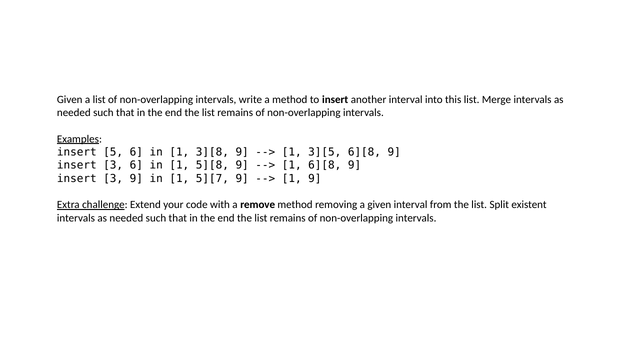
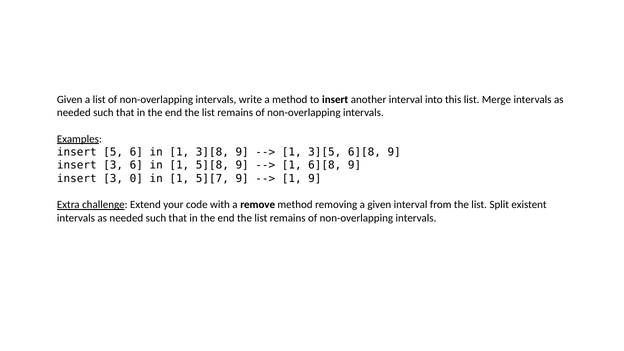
3 9: 9 -> 0
